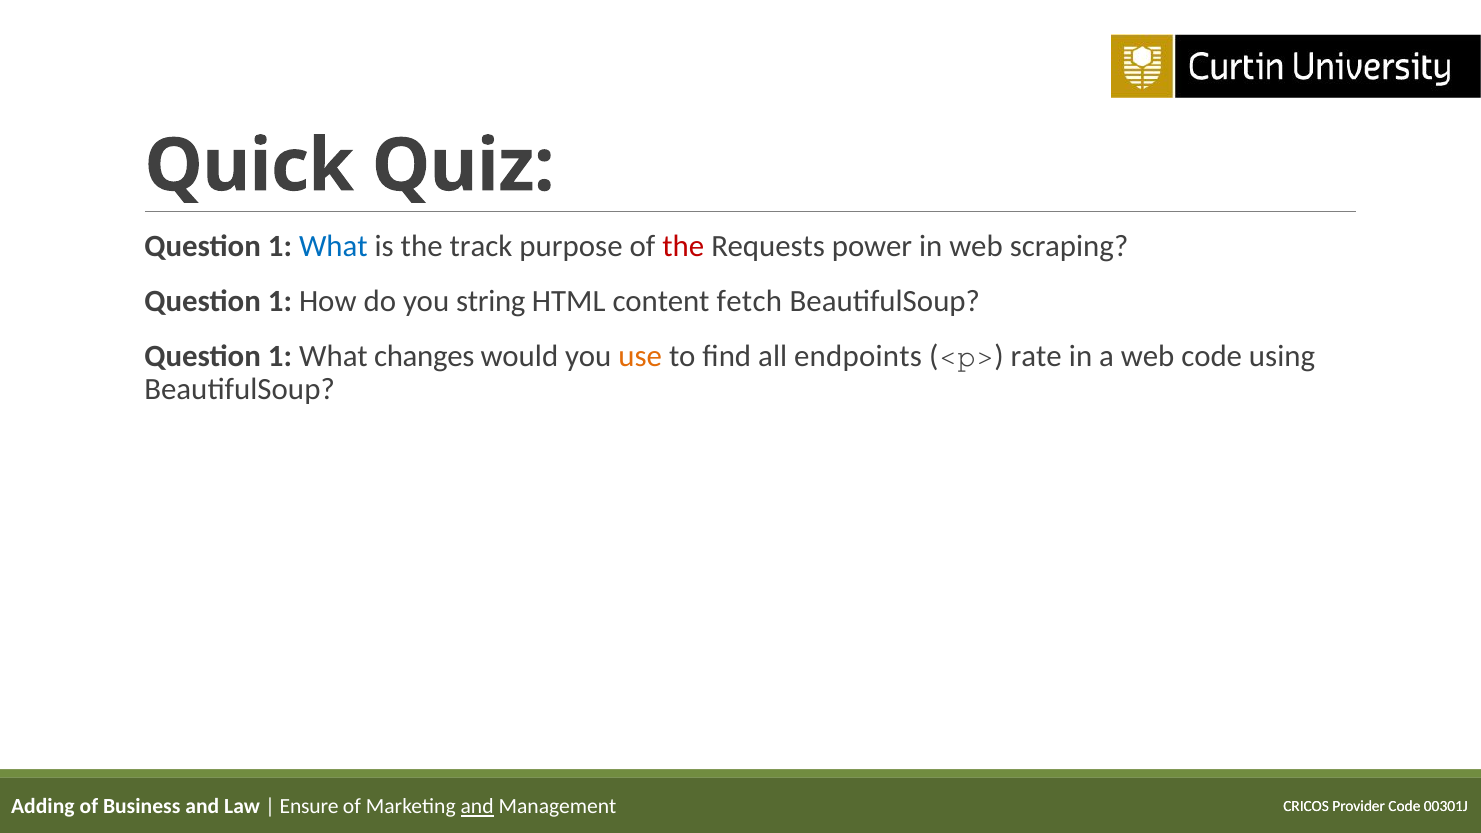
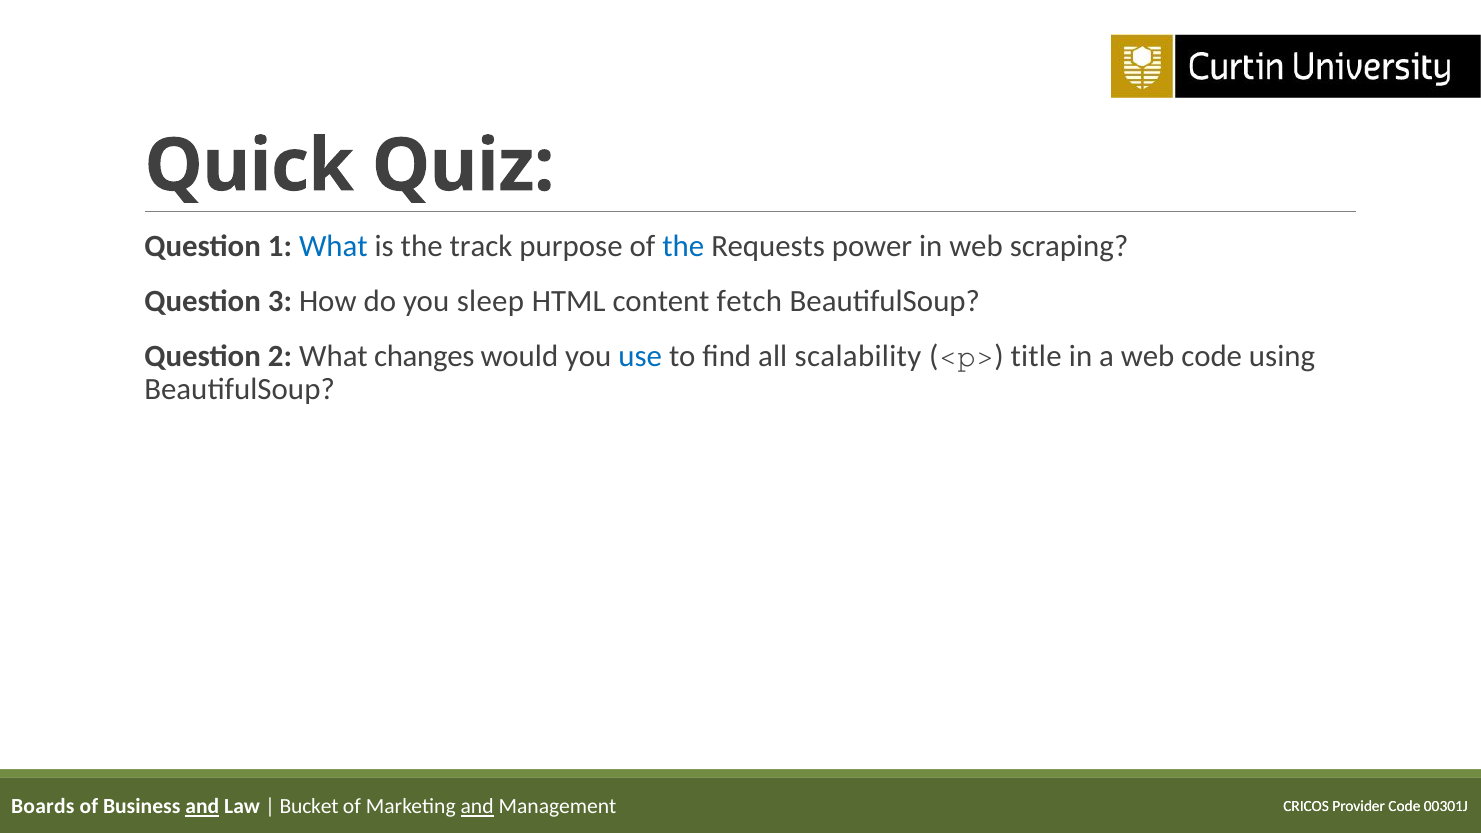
the at (683, 246) colour: red -> blue
1 at (280, 301): 1 -> 3
string: string -> sleep
1 at (280, 356): 1 -> 2
use colour: orange -> blue
endpoints: endpoints -> scalability
rate: rate -> title
Adding: Adding -> Boards
and at (202, 807) underline: none -> present
Ensure: Ensure -> Bucket
